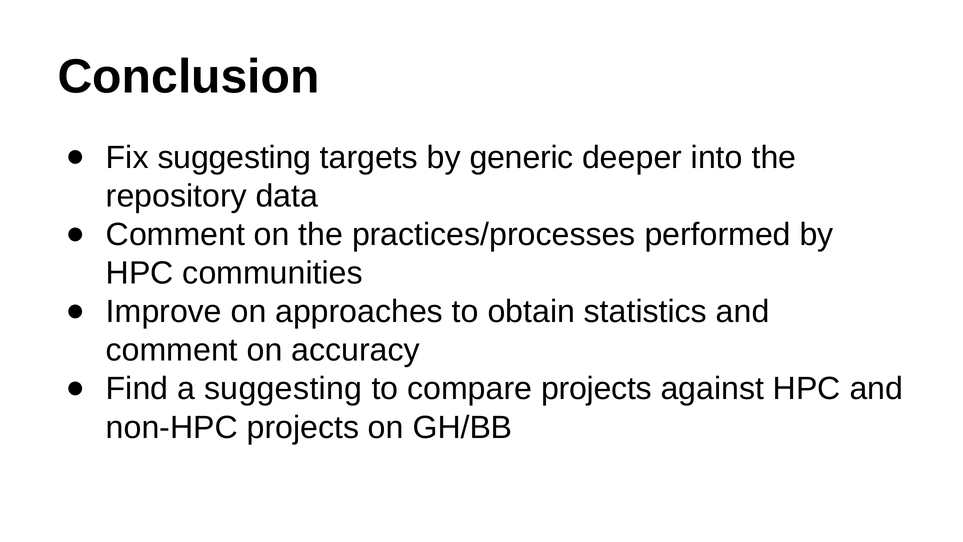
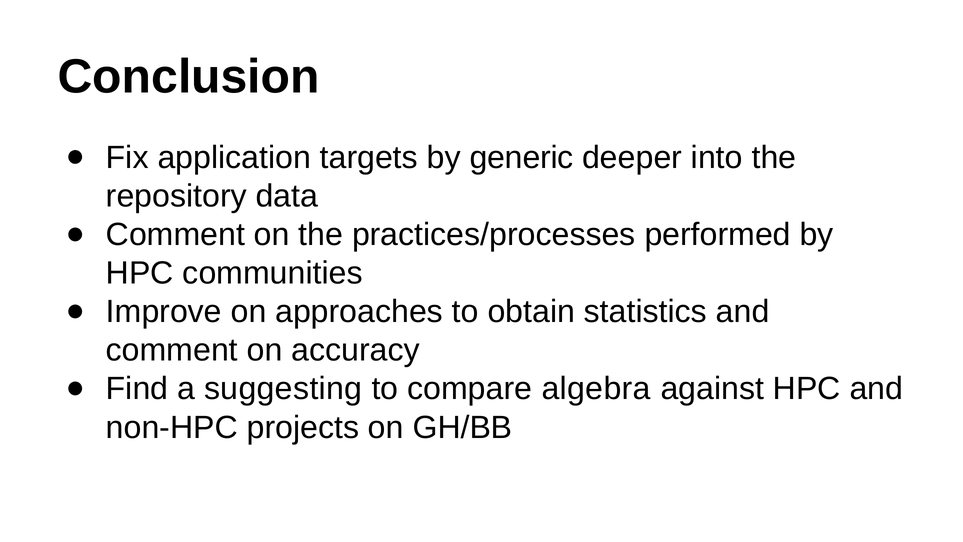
Fix suggesting: suggesting -> application
compare projects: projects -> algebra
